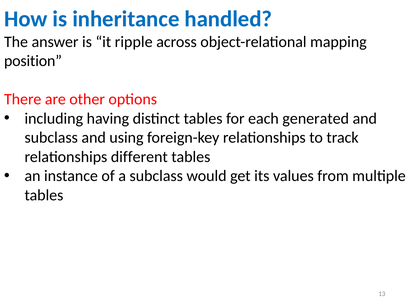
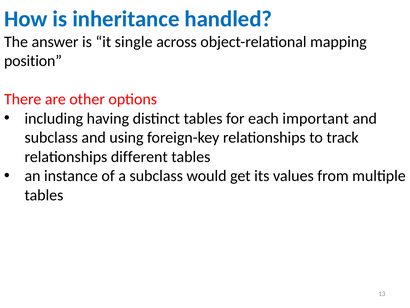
ripple: ripple -> single
generated: generated -> important
